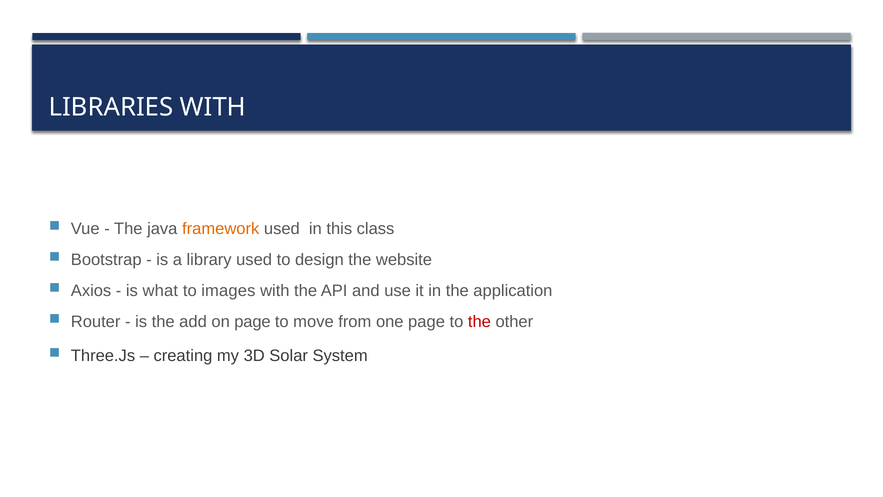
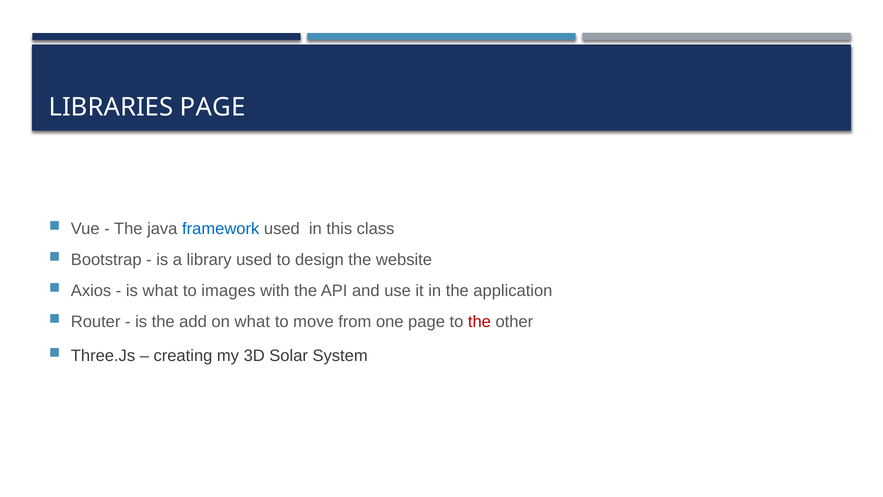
LIBRARIES WITH: WITH -> PAGE
framework colour: orange -> blue
on page: page -> what
